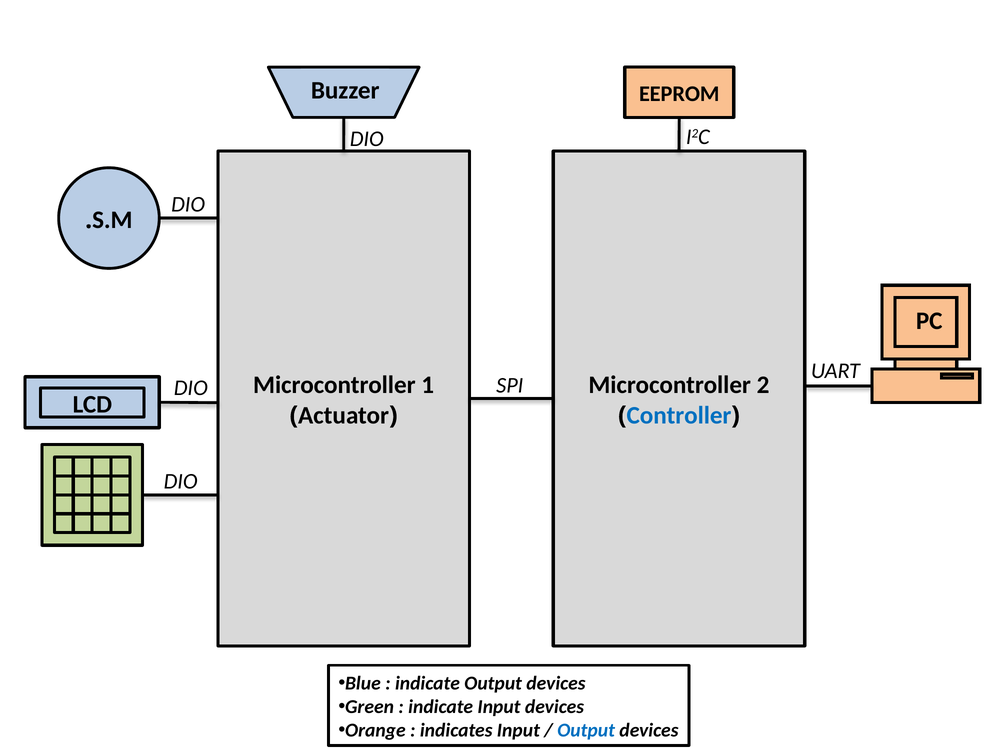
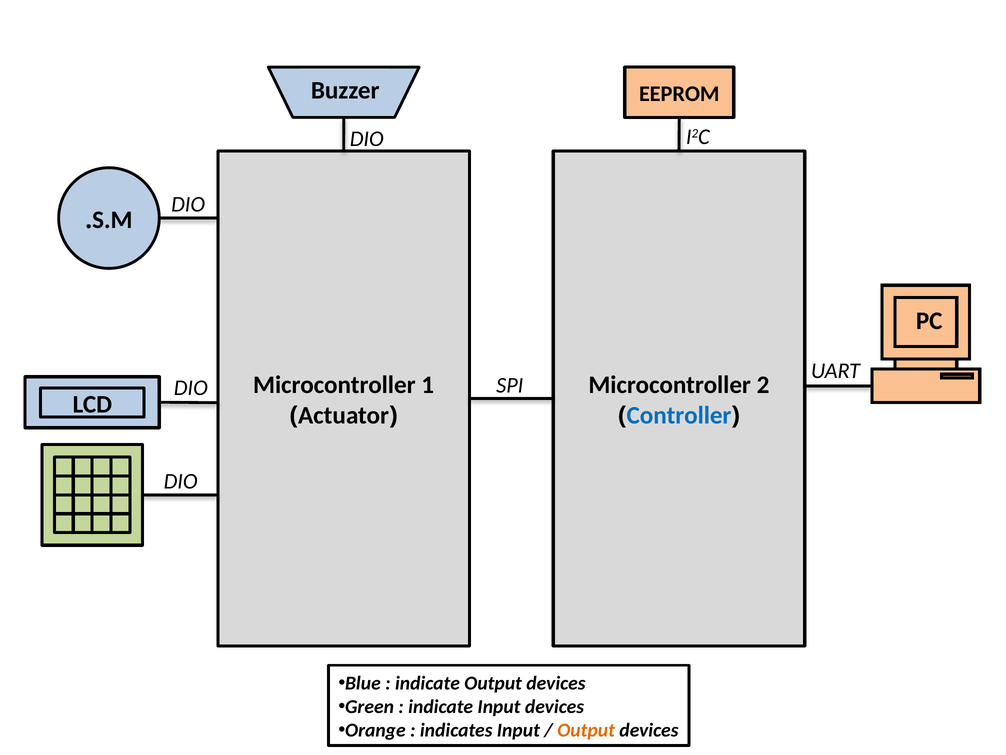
Output at (586, 730) colour: blue -> orange
